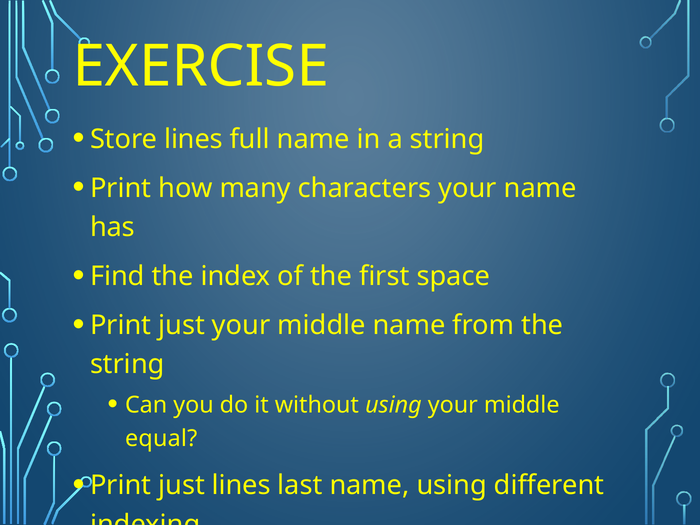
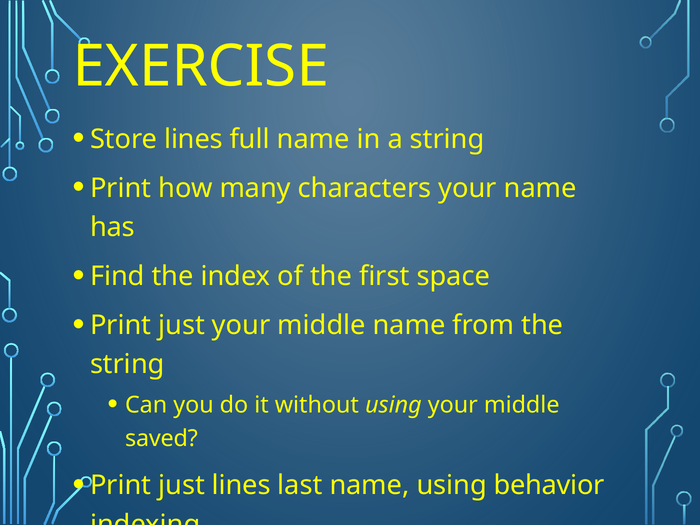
equal: equal -> saved
different: different -> behavior
